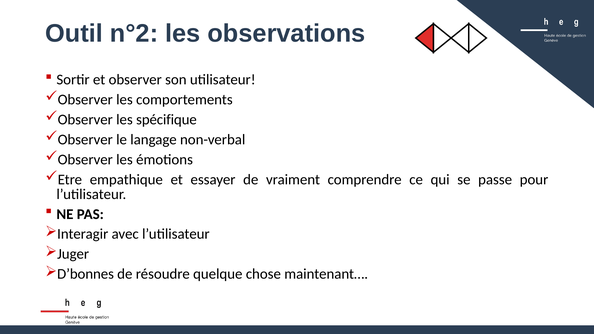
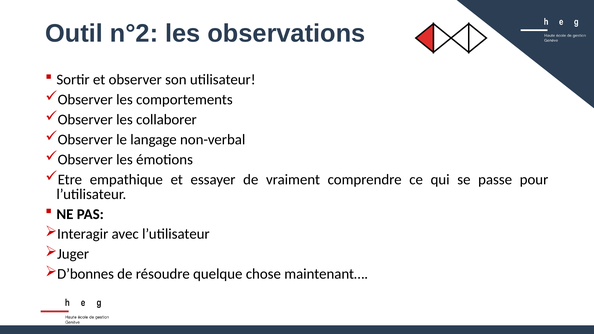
spécifique: spécifique -> collaborer
